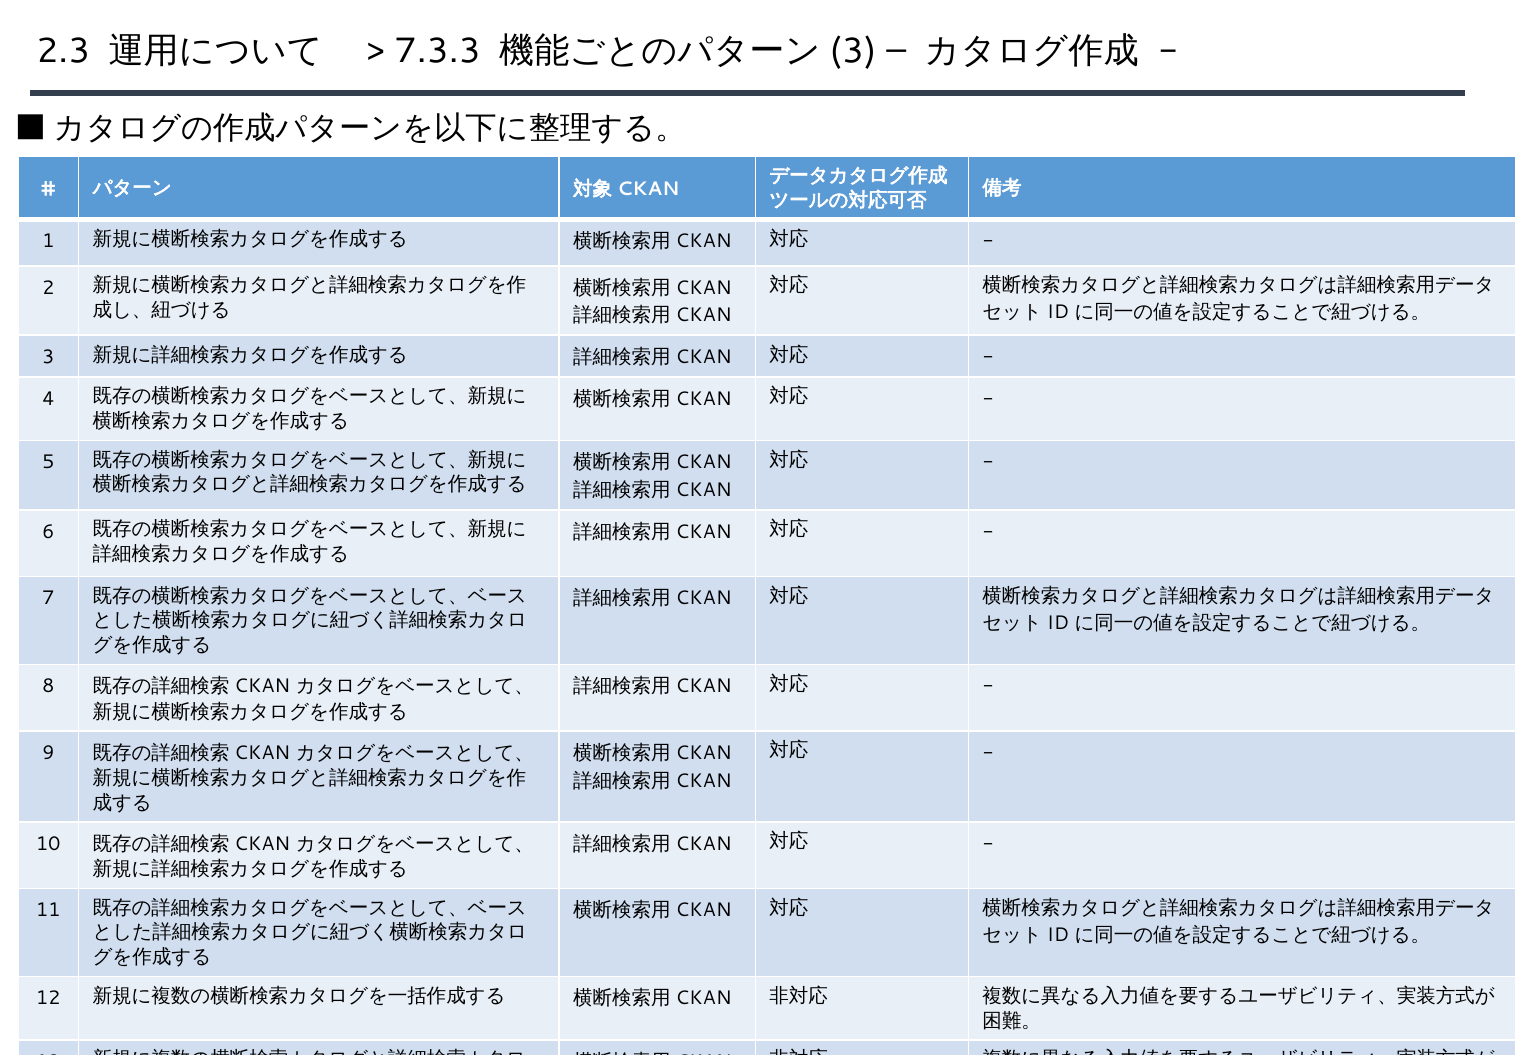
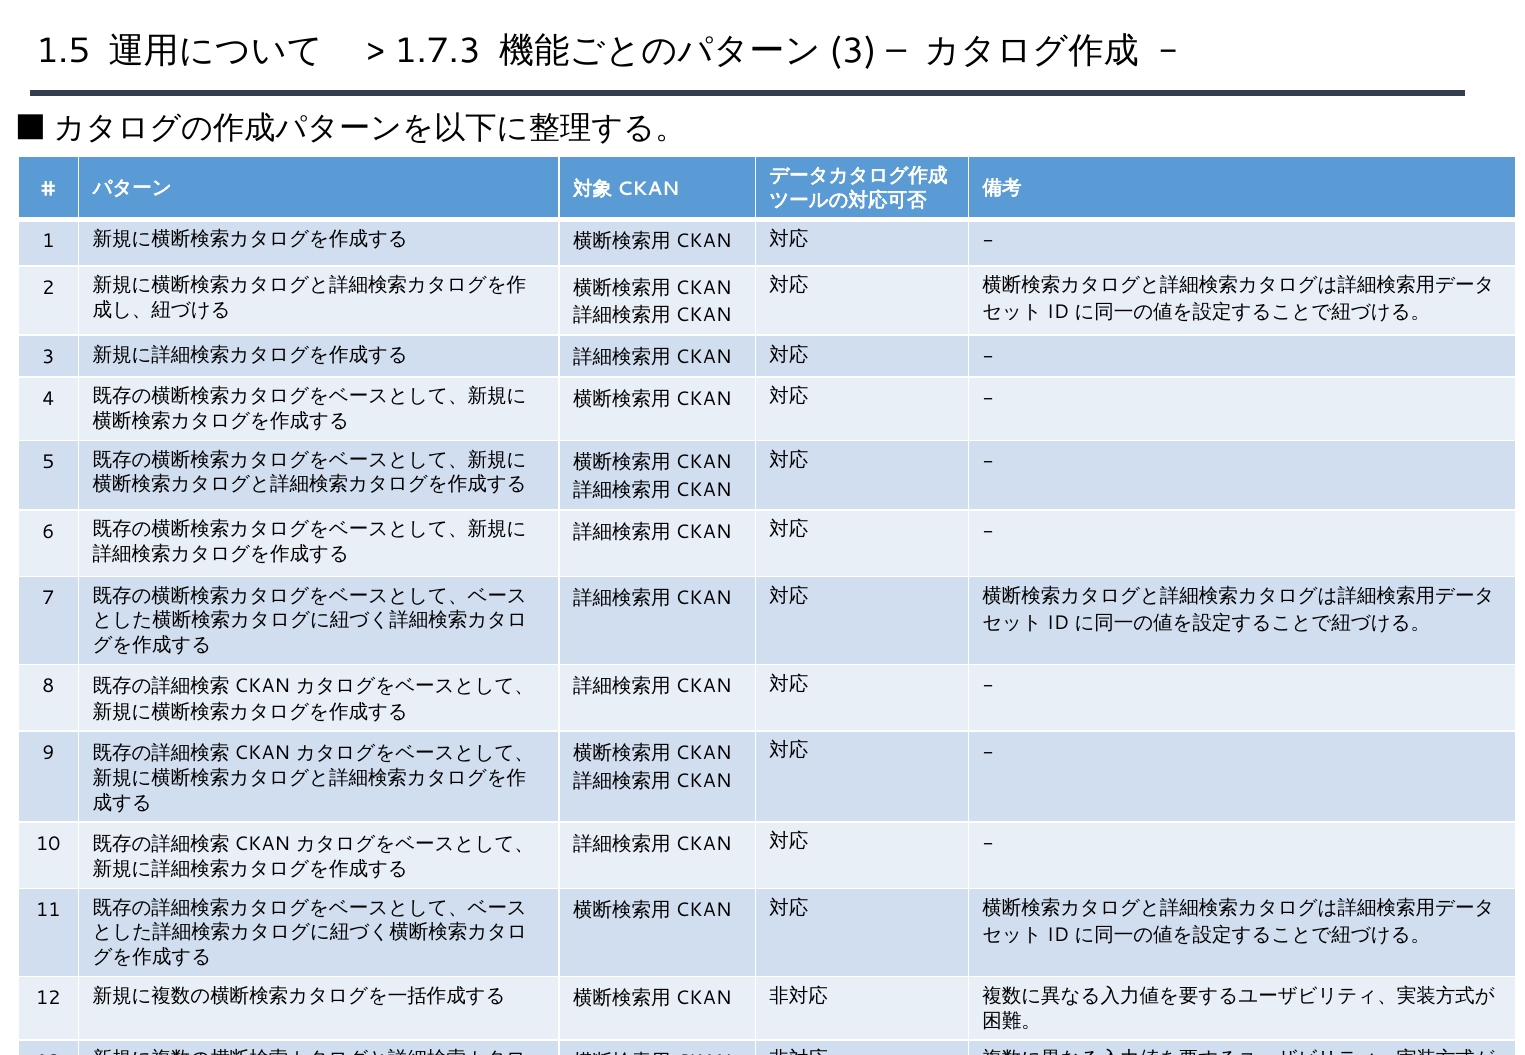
2.3: 2.3 -> 1.5
7.3.3: 7.3.3 -> 1.7.3
